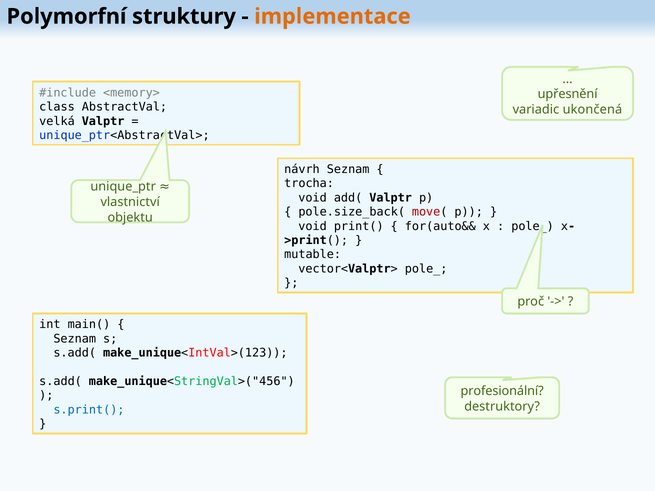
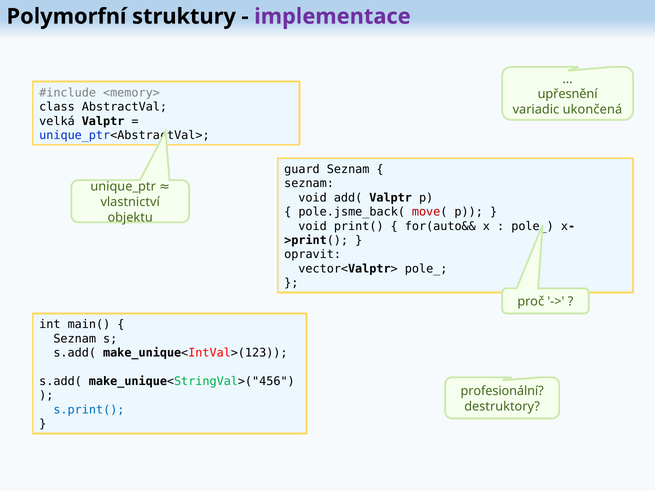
implementace colour: orange -> purple
návrh: návrh -> guard
trocha at (309, 184): trocha -> seznam
pole.size_back(: pole.size_back( -> pole.jsme_back(
mutable: mutable -> opravit
